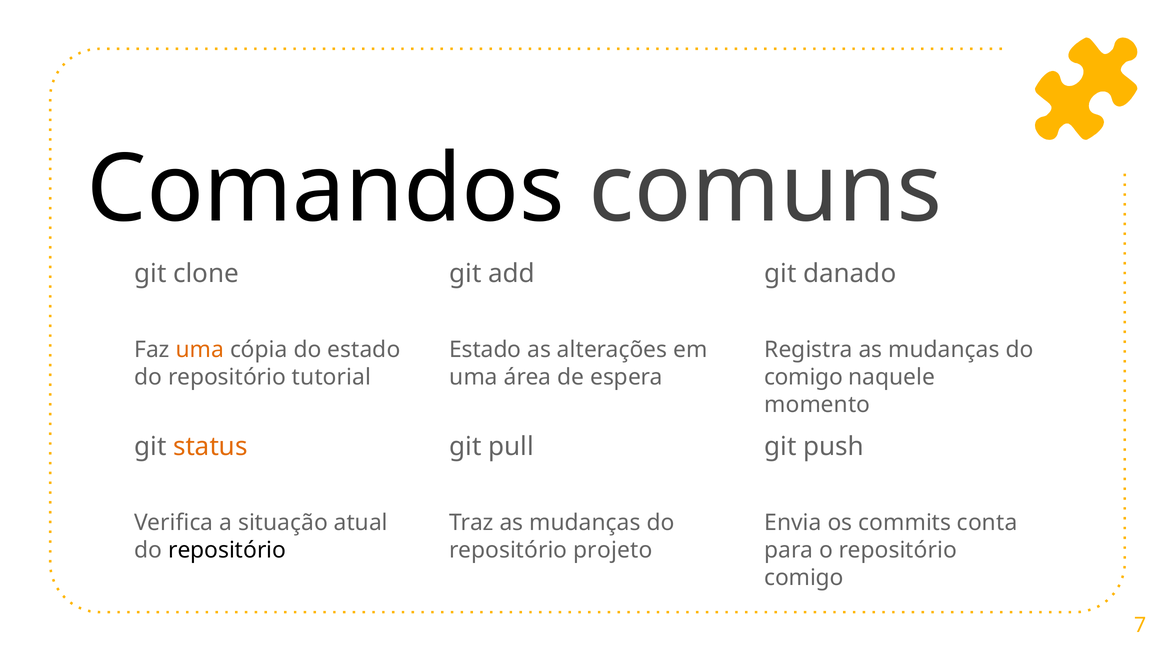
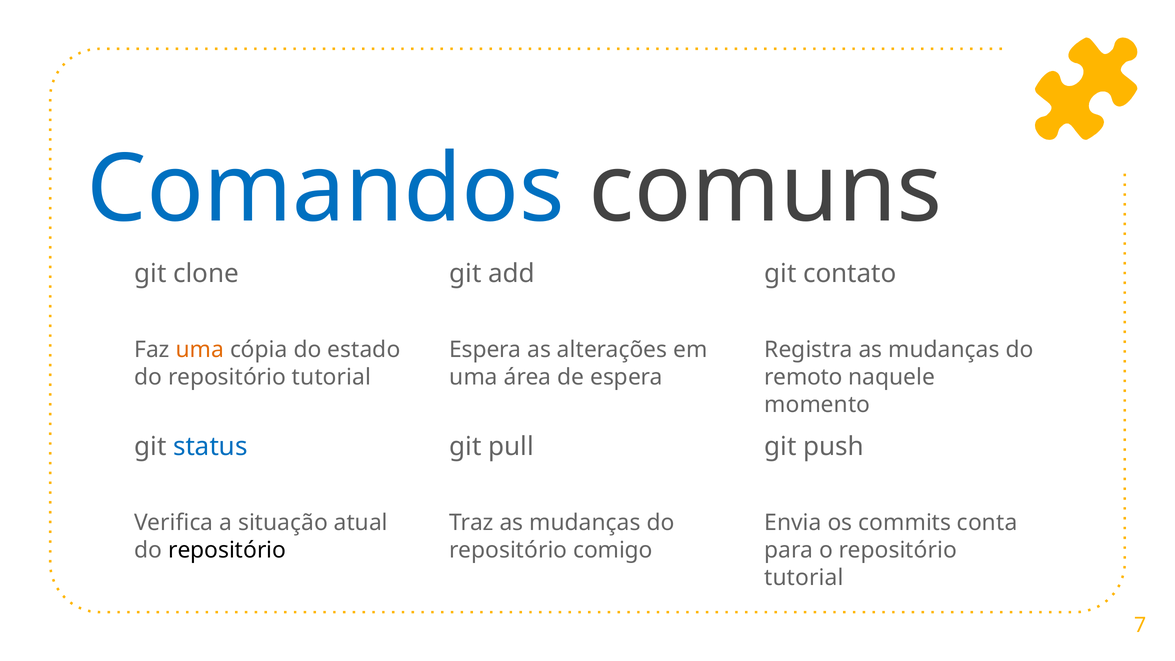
Comandos colour: black -> blue
danado: danado -> contato
Estado at (485, 350): Estado -> Espera
comigo at (803, 377): comigo -> remoto
status colour: orange -> blue
projeto: projeto -> comigo
comigo at (804, 578): comigo -> tutorial
